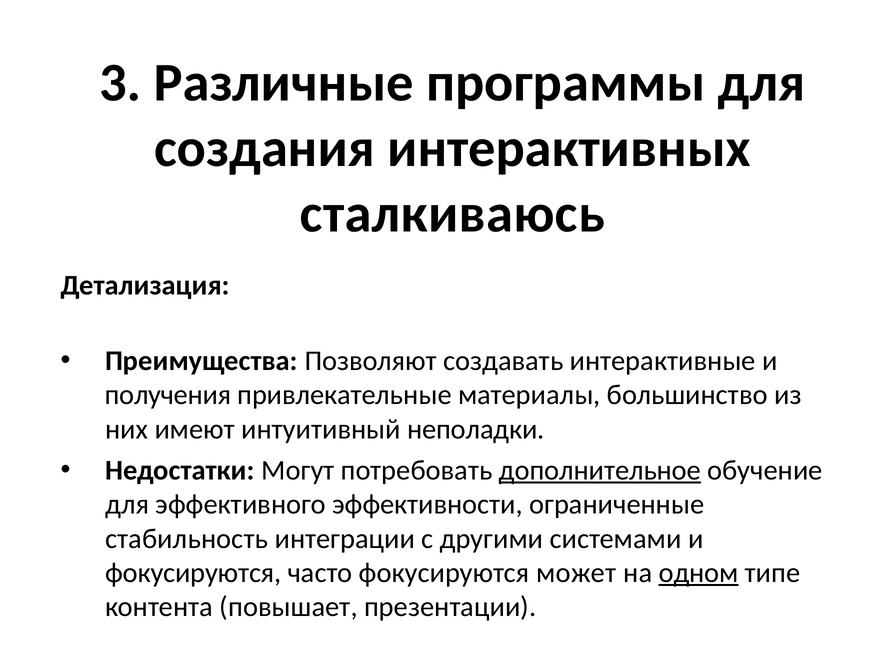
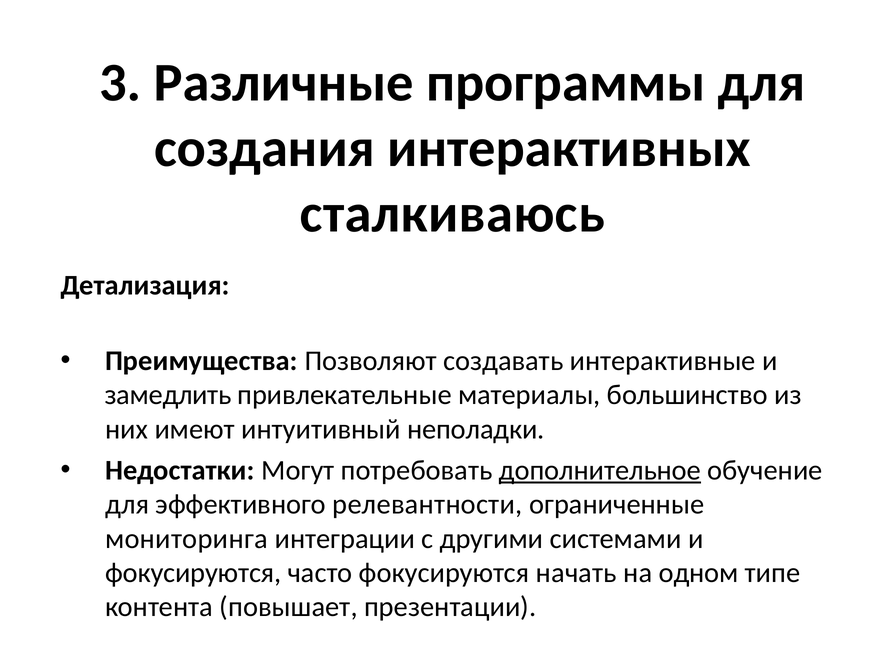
получения: получения -> замедлить
эффективности: эффективности -> релевантности
стабильность: стабильность -> мониторинга
может: может -> начать
одном underline: present -> none
